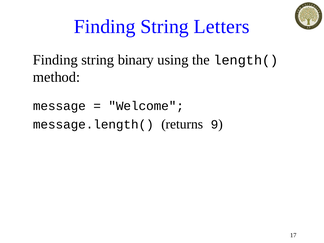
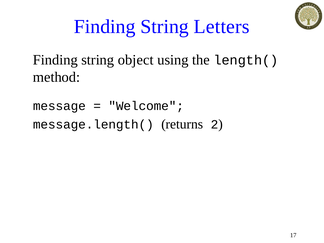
binary: binary -> object
9: 9 -> 2
